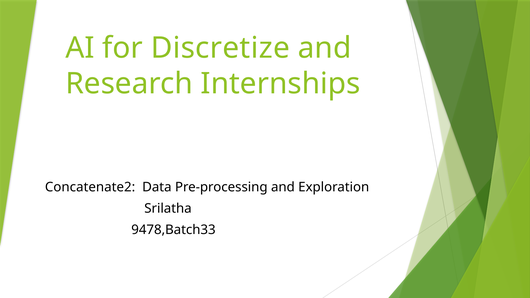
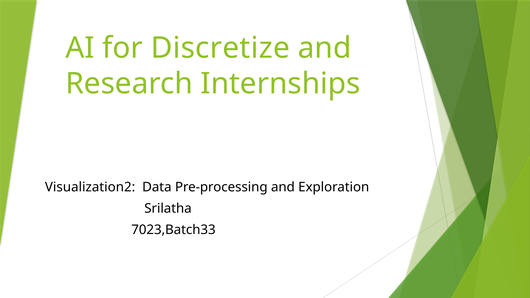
Concatenate2: Concatenate2 -> Visualization2
9478,Batch33: 9478,Batch33 -> 7023,Batch33
